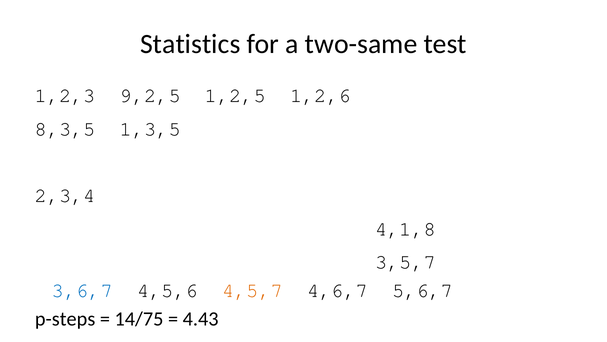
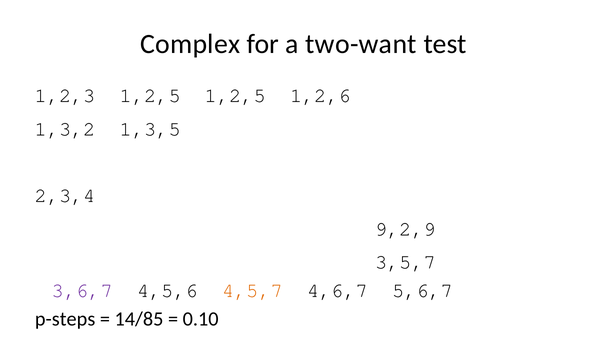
Statistics: Statistics -> Complex
two-same: two-same -> two-want
1,2,3 9,2,5: 9,2,5 -> 1,2,5
8,3,5: 8,3,5 -> 1,3,2
4,1,8: 4,1,8 -> 9,2,9
3,6,7 colour: blue -> purple
14/75: 14/75 -> 14/85
4.43: 4.43 -> 0.10
